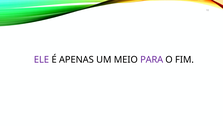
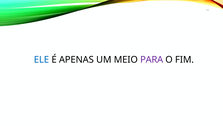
ELE colour: purple -> blue
